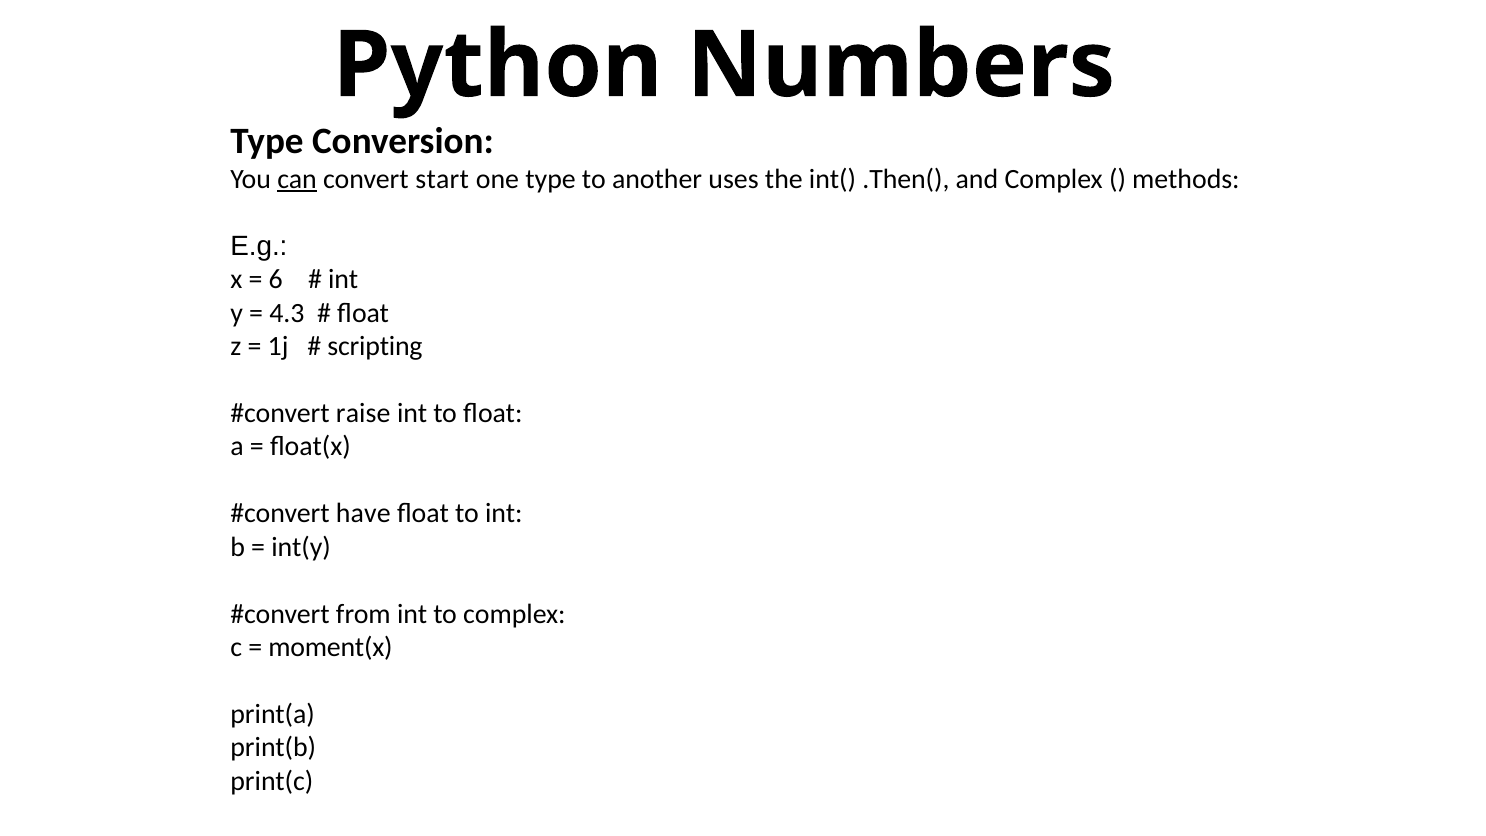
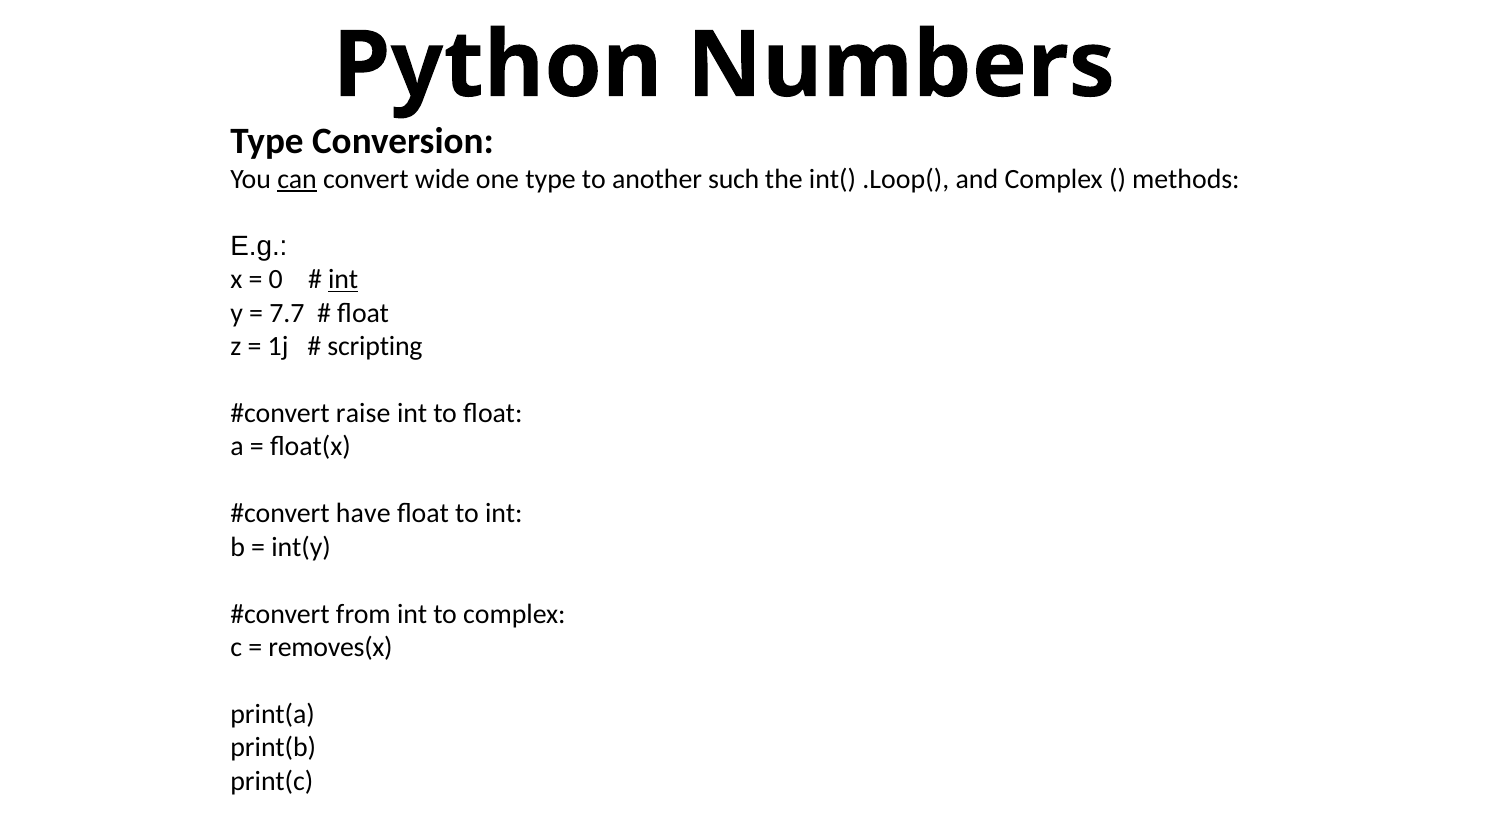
start: start -> wide
uses: uses -> such
.Then(: .Then( -> .Loop(
6: 6 -> 0
int at (343, 279) underline: none -> present
4.3: 4.3 -> 7.7
moment(x: moment(x -> removes(x
